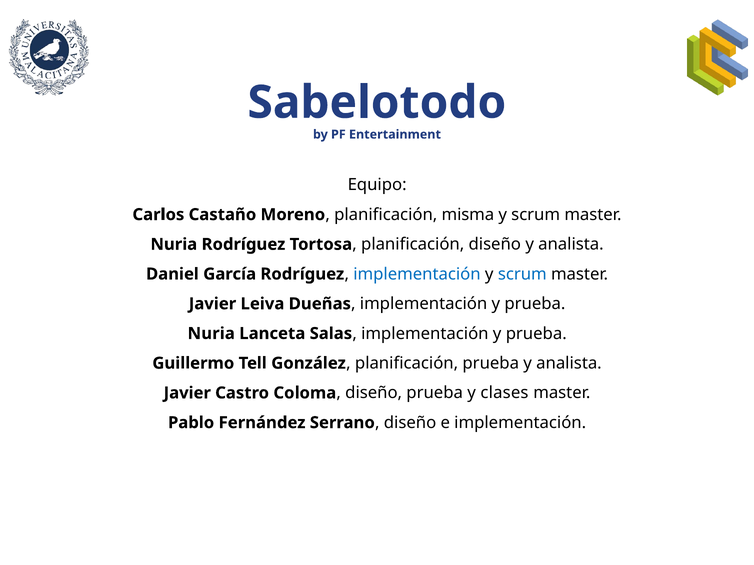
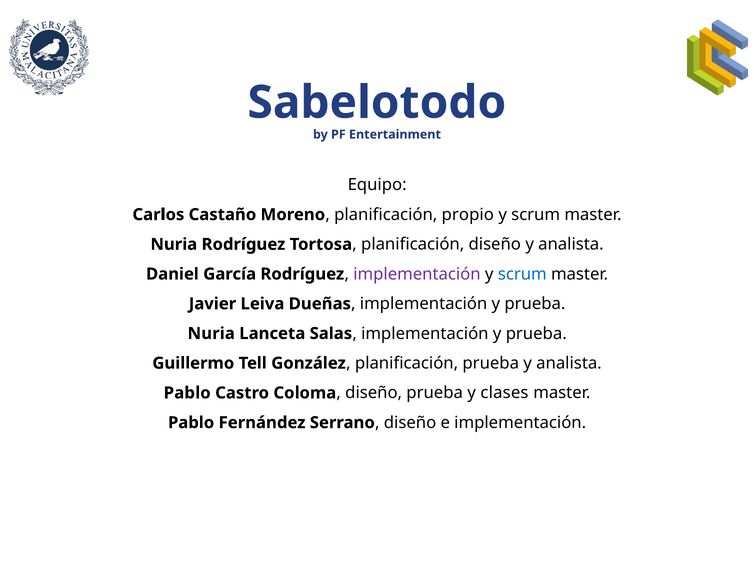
misma: misma -> propio
implementación at (417, 274) colour: blue -> purple
Javier at (187, 393): Javier -> Pablo
